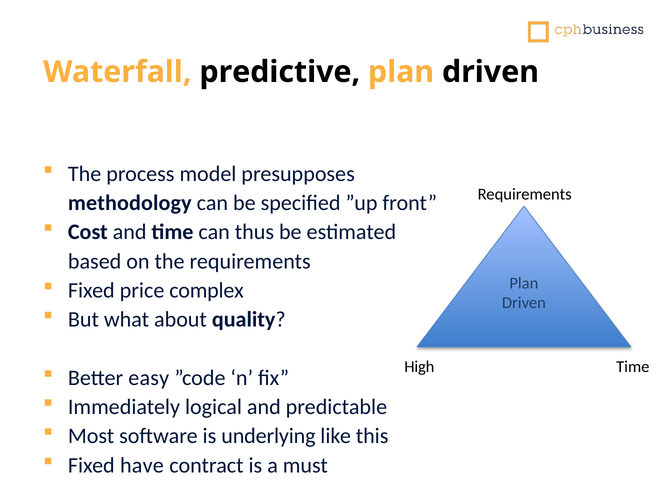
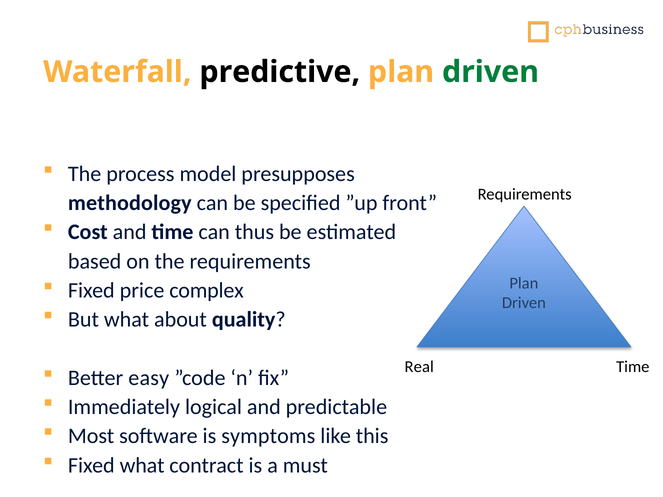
driven at (491, 72) colour: black -> green
High: High -> Real
underlying: underlying -> symptoms
Fixed have: have -> what
